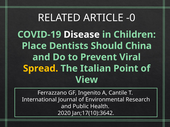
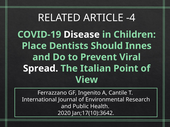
-0: -0 -> -4
China: China -> Innes
Spread colour: yellow -> white
